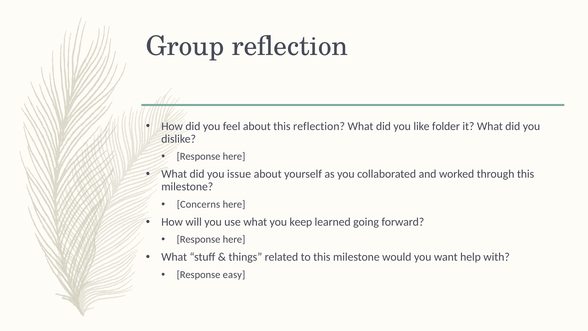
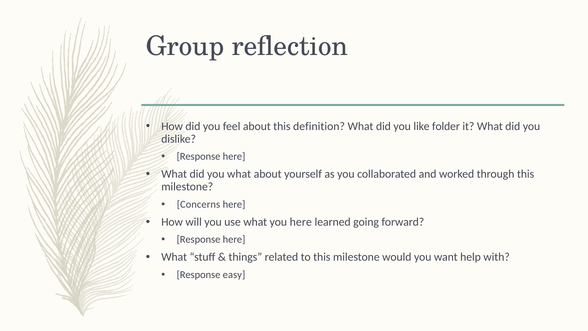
this reflection: reflection -> definition
you issue: issue -> what
you keep: keep -> here
